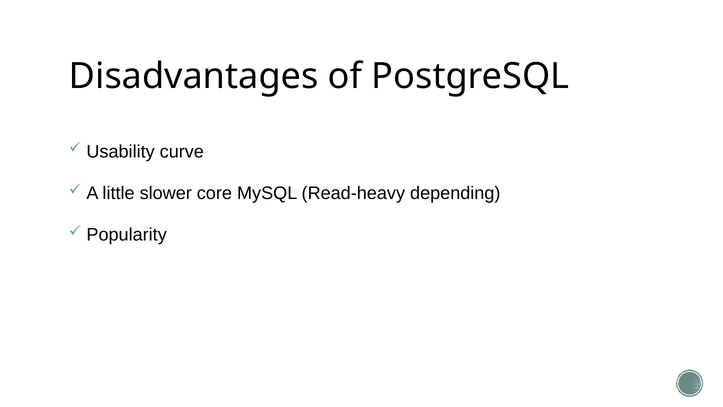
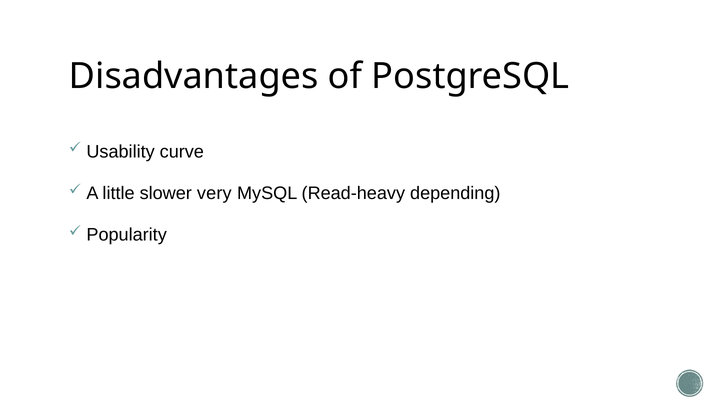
core: core -> very
